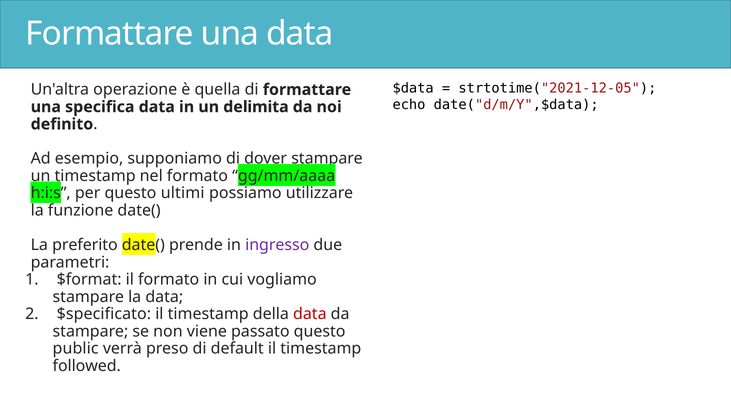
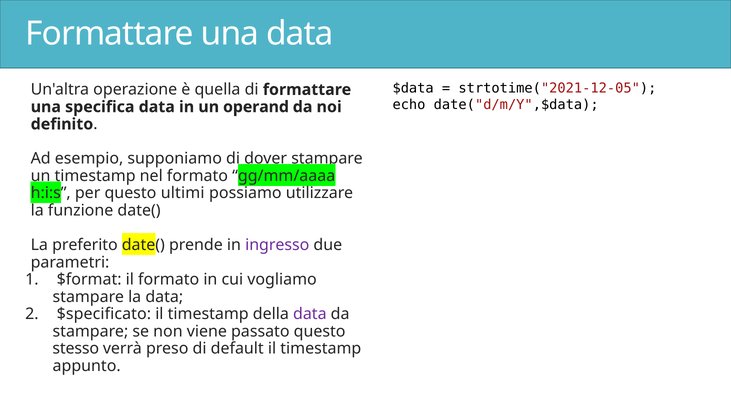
delimita: delimita -> operand
data at (310, 314) colour: red -> purple
public: public -> stesso
followed: followed -> appunto
